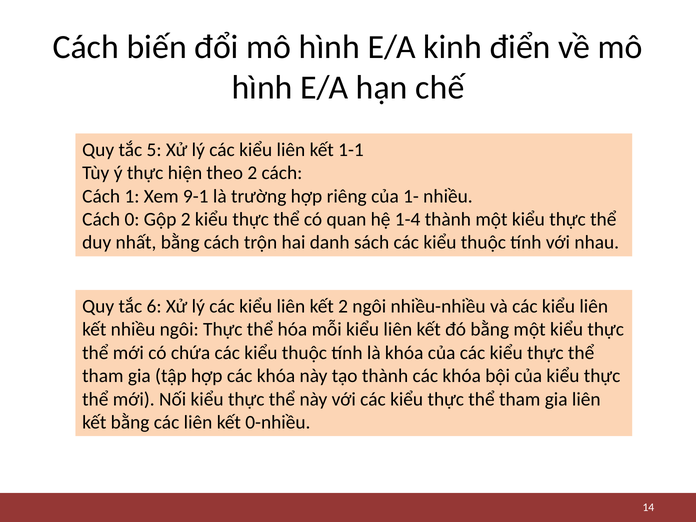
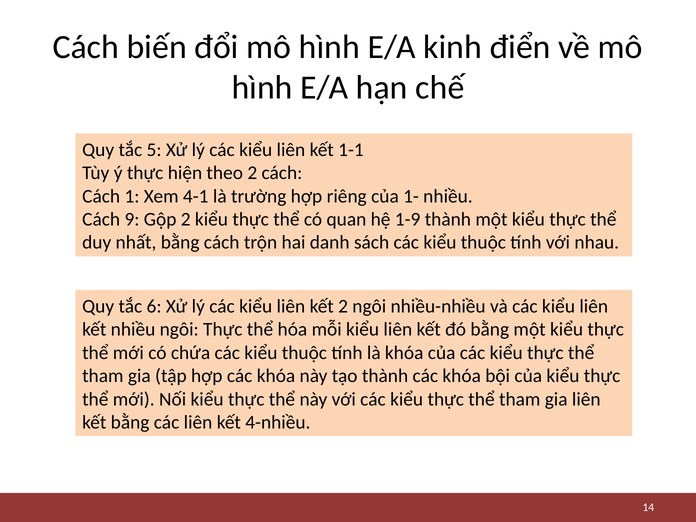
9-1: 9-1 -> 4-1
0: 0 -> 9
1-4: 1-4 -> 1-9
0-nhiều: 0-nhiều -> 4-nhiều
